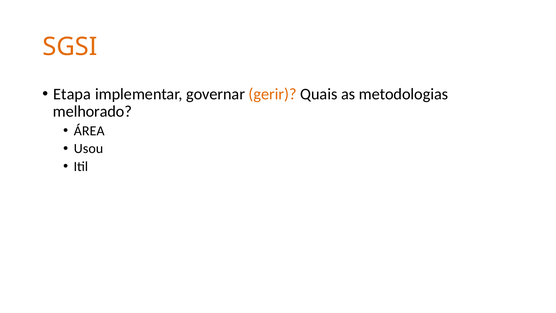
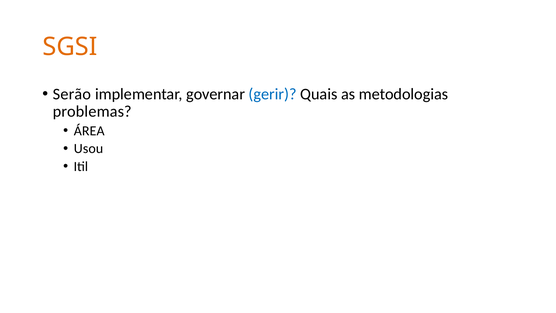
Etapa: Etapa -> Serão
gerir colour: orange -> blue
melhorado: melhorado -> problemas
